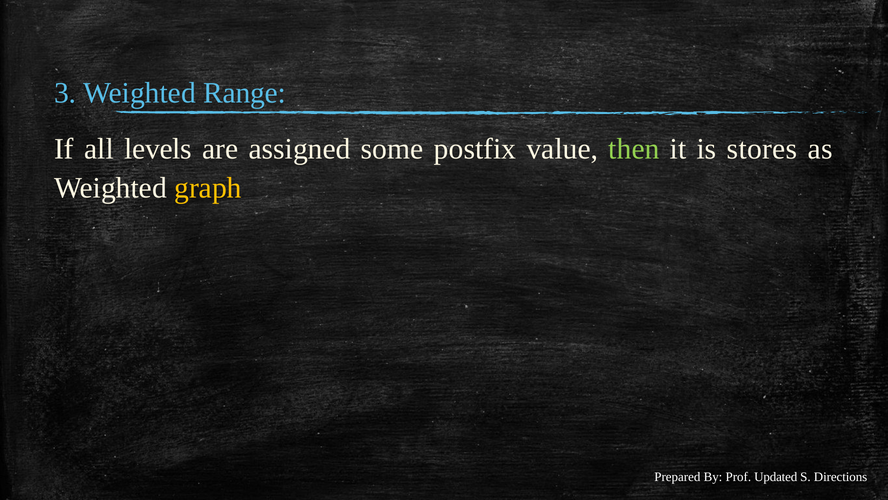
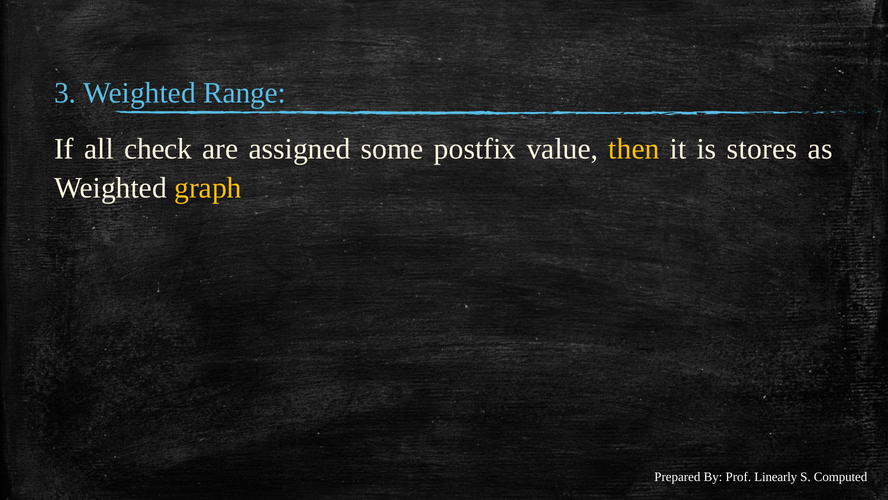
levels: levels -> check
then colour: light green -> yellow
Updated: Updated -> Linearly
Directions: Directions -> Computed
